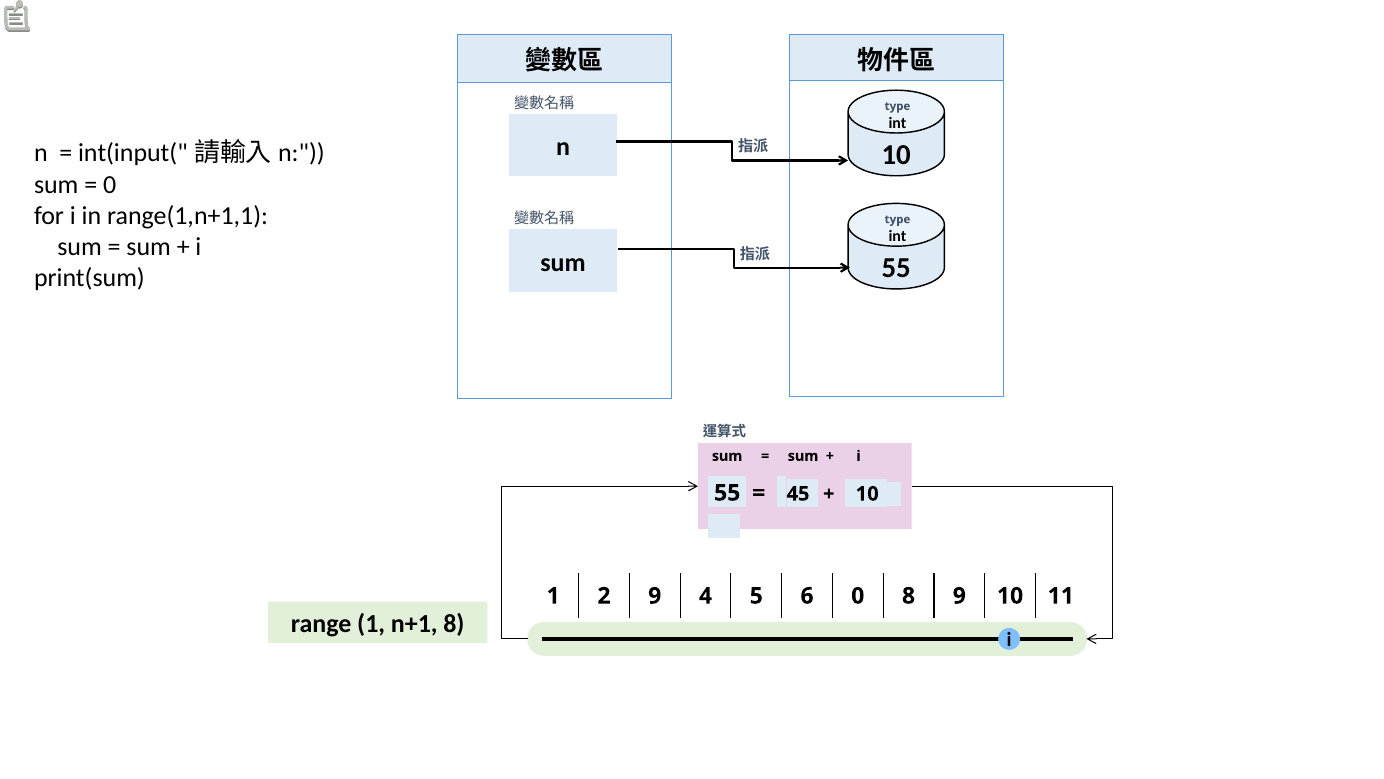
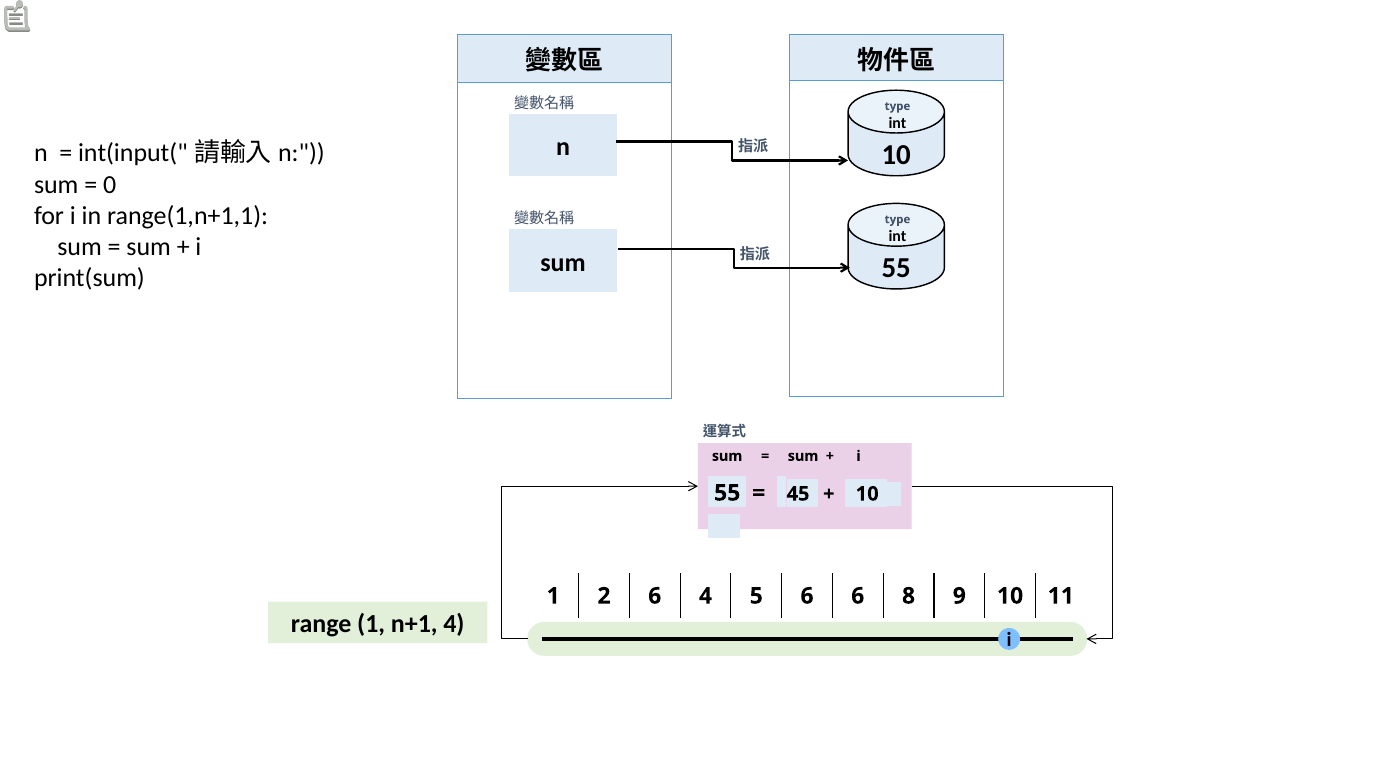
2 9: 9 -> 6
6 0: 0 -> 6
n+1 8: 8 -> 4
